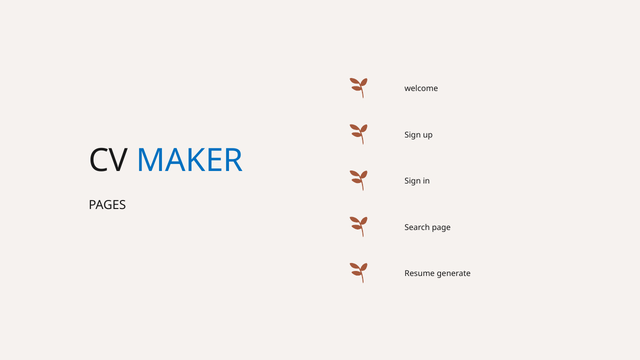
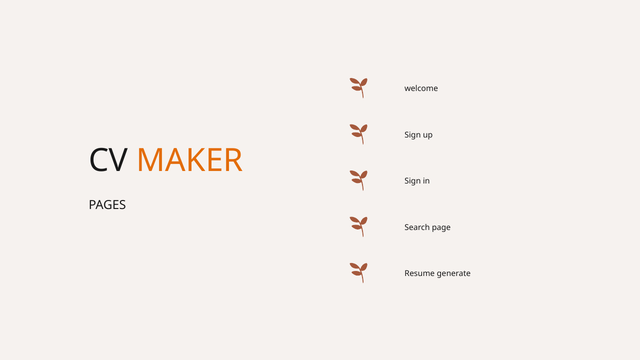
MAKER colour: blue -> orange
